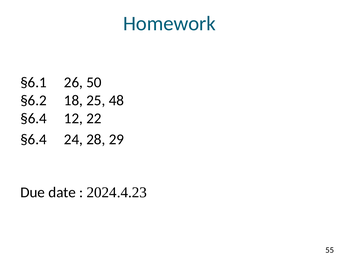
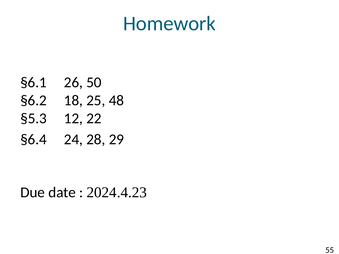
§6.4 at (34, 119): §6.4 -> §5.3
